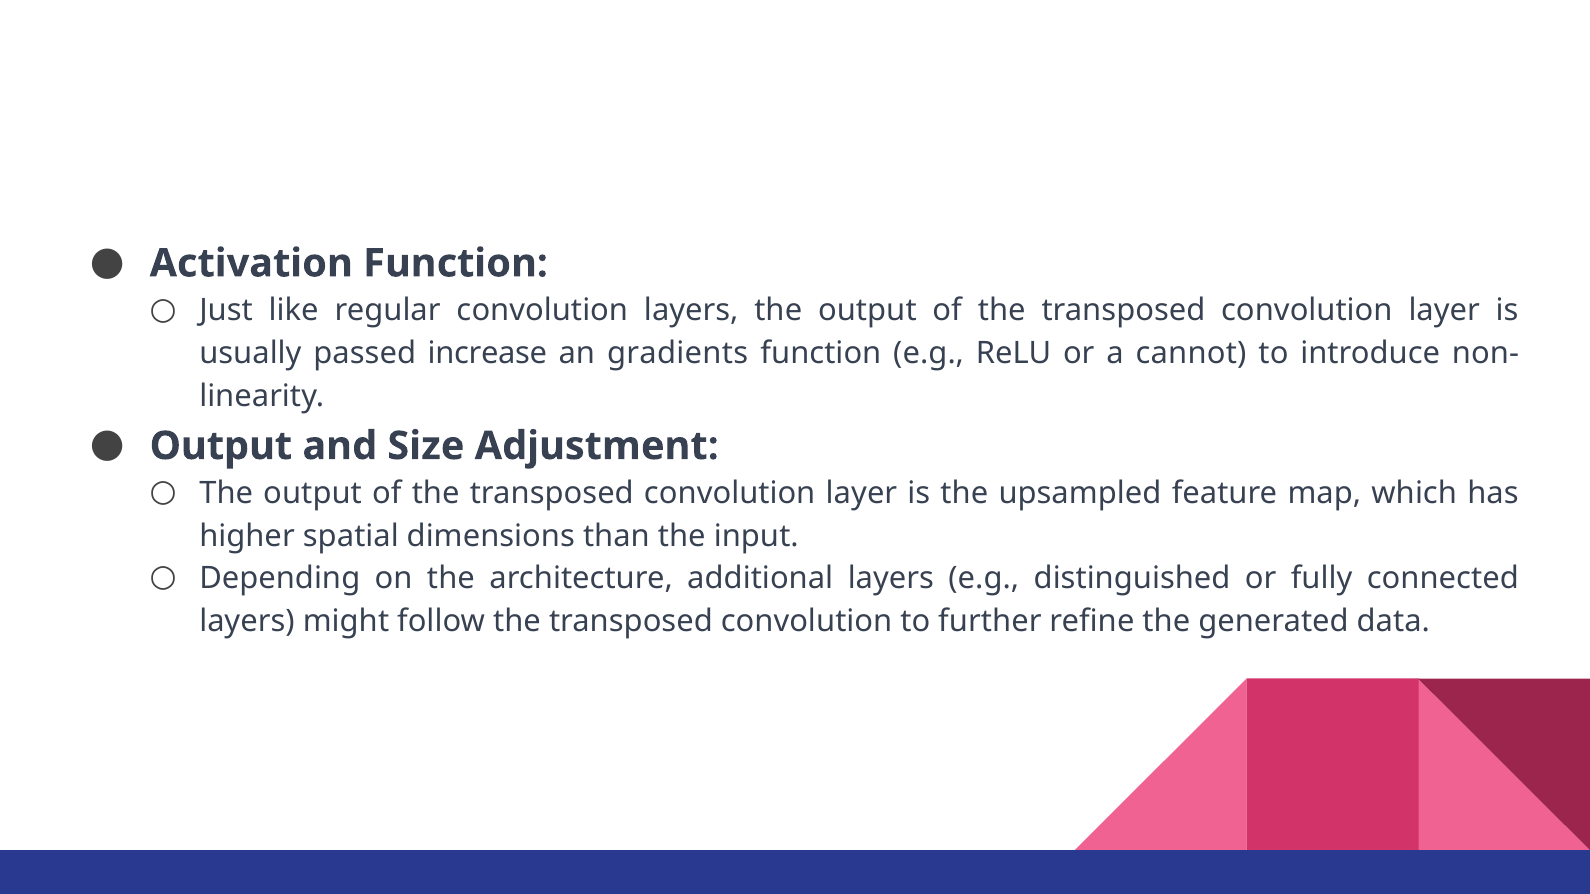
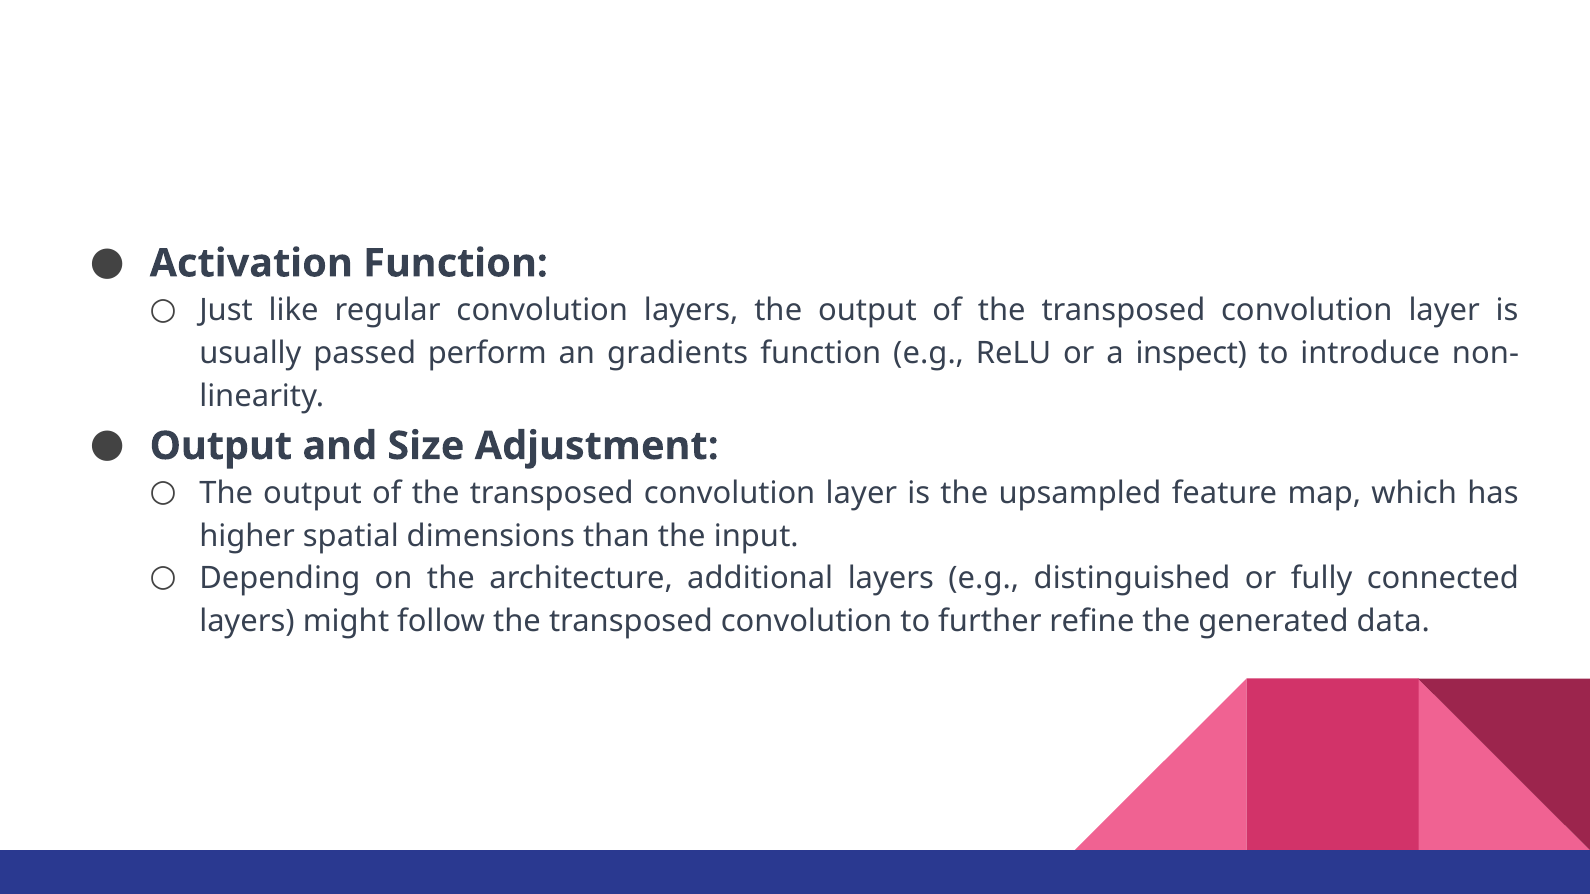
increase: increase -> perform
cannot: cannot -> inspect
